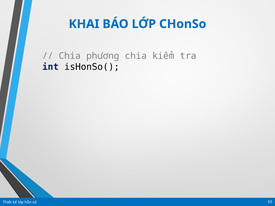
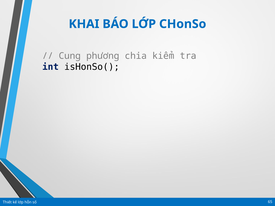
Chia at (70, 56): Chia -> Cung
